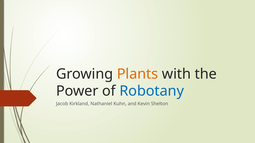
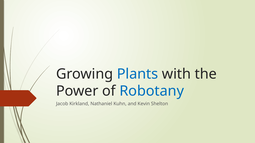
Plants colour: orange -> blue
